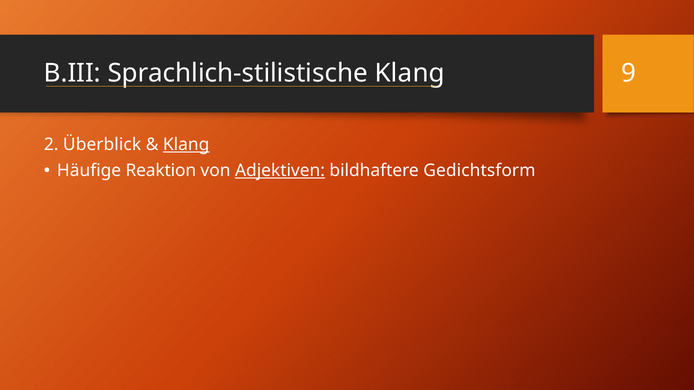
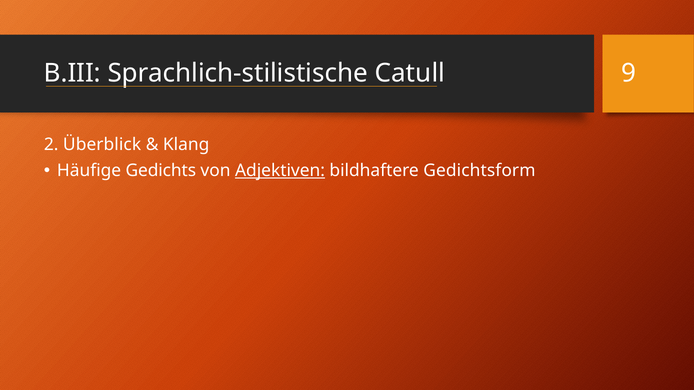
Sprachlich-stilistische Klang: Klang -> Catull
Klang at (186, 145) underline: present -> none
Reaktion: Reaktion -> Gedichts
